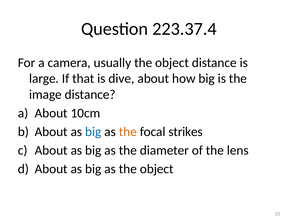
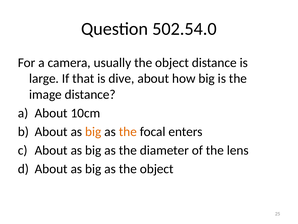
223.37.4: 223.37.4 -> 502.54.0
big at (93, 131) colour: blue -> orange
strikes: strikes -> enters
